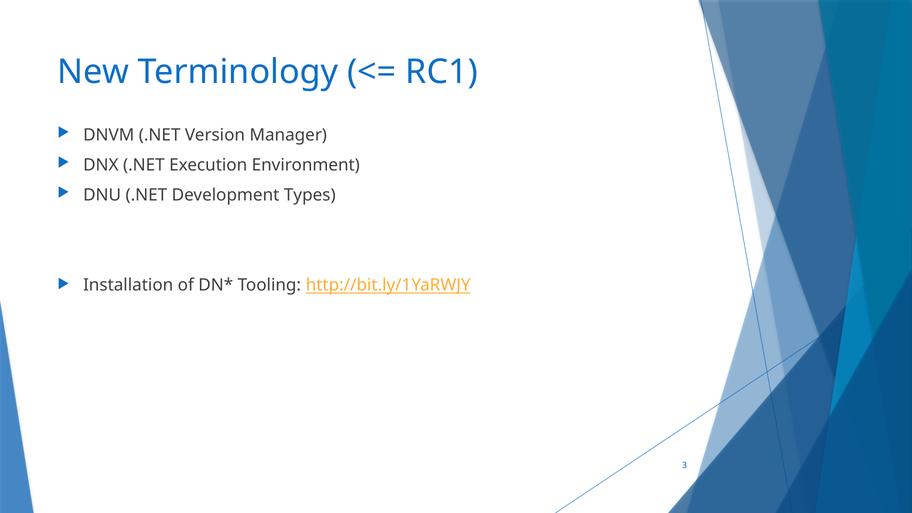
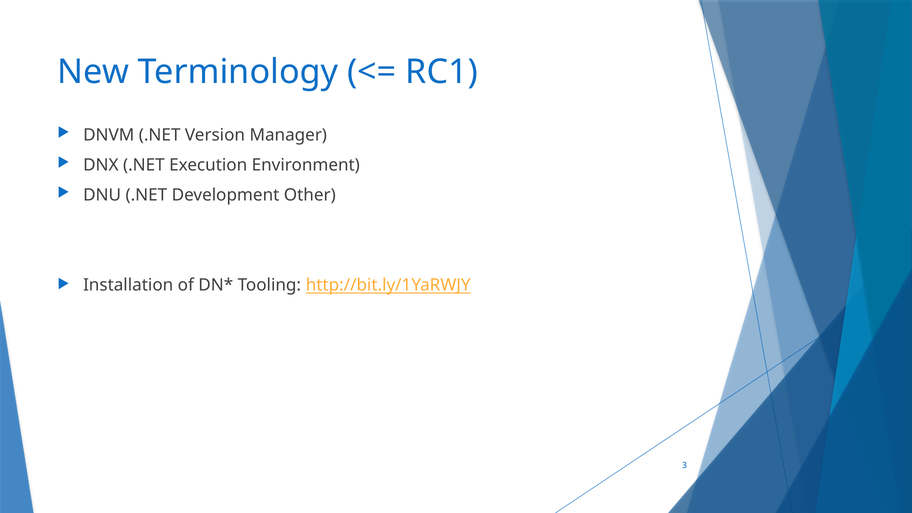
Types: Types -> Other
